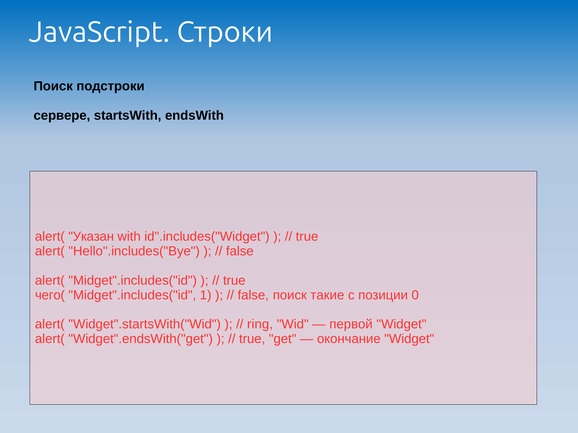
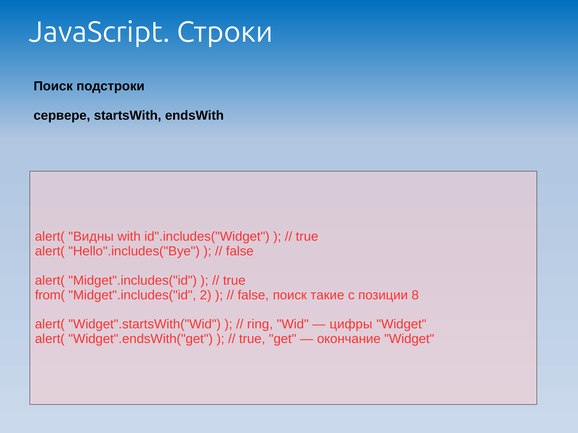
Указан: Указан -> Видны
чего(: чего( -> from(
1: 1 -> 2
0: 0 -> 8
первой: первой -> цифры
